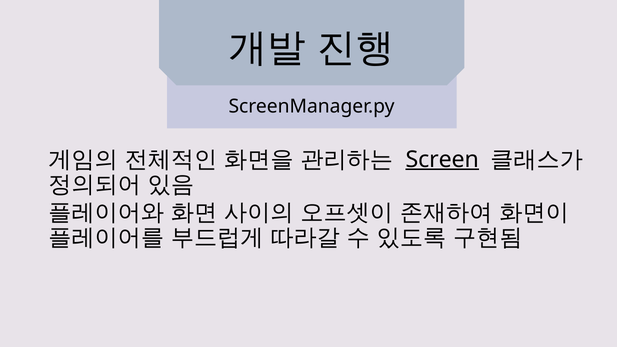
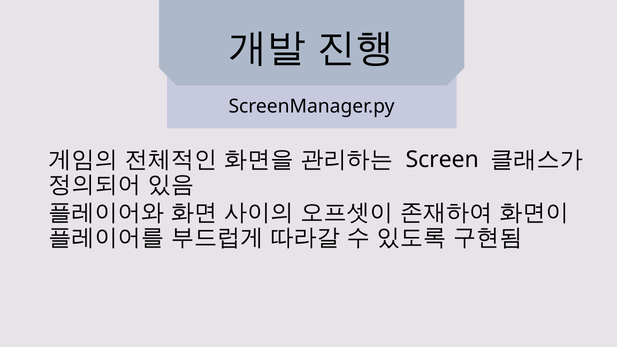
Screen underline: present -> none
